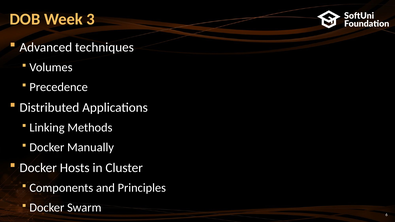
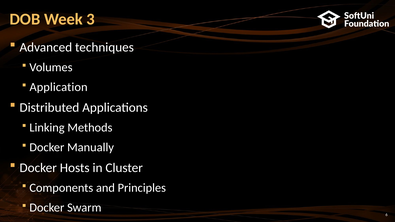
Precedence: Precedence -> Application
